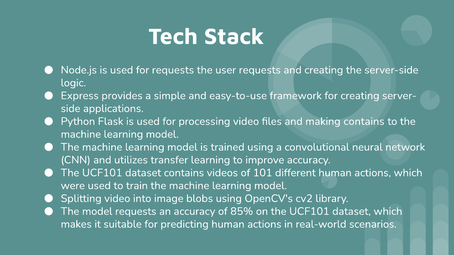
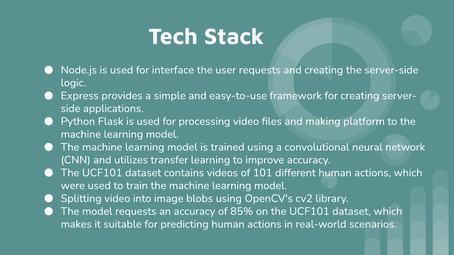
for requests: requests -> interface
making contains: contains -> platform
